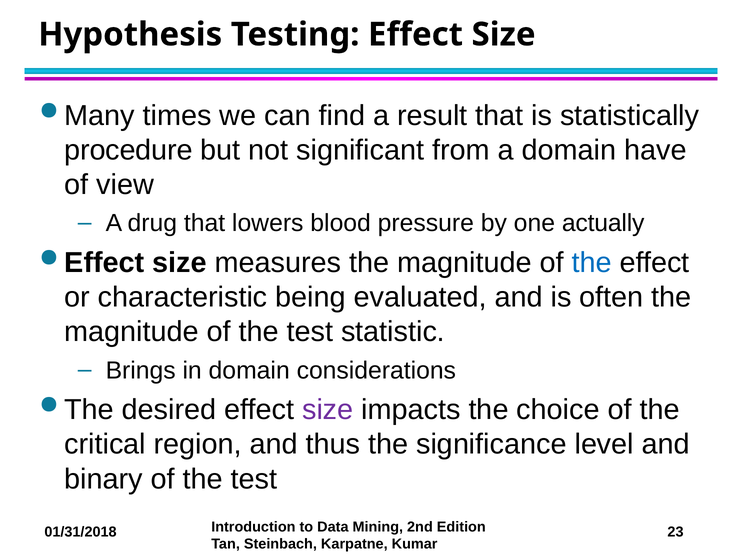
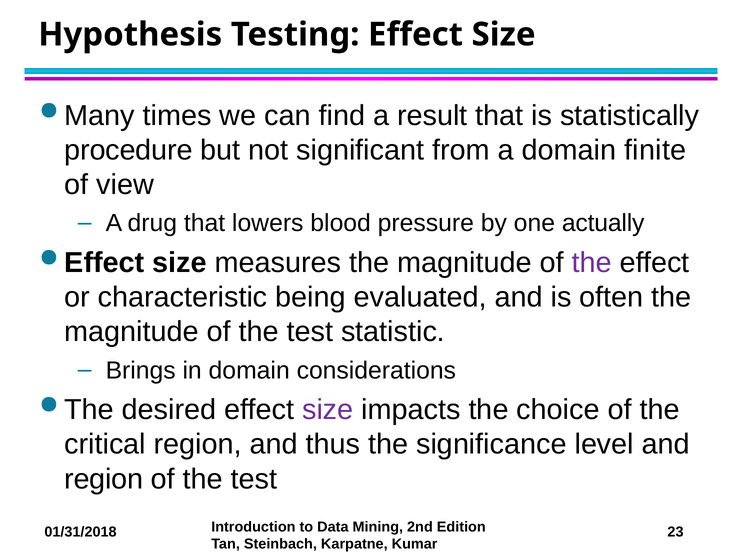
have: have -> finite
the at (592, 263) colour: blue -> purple
binary at (104, 479): binary -> region
